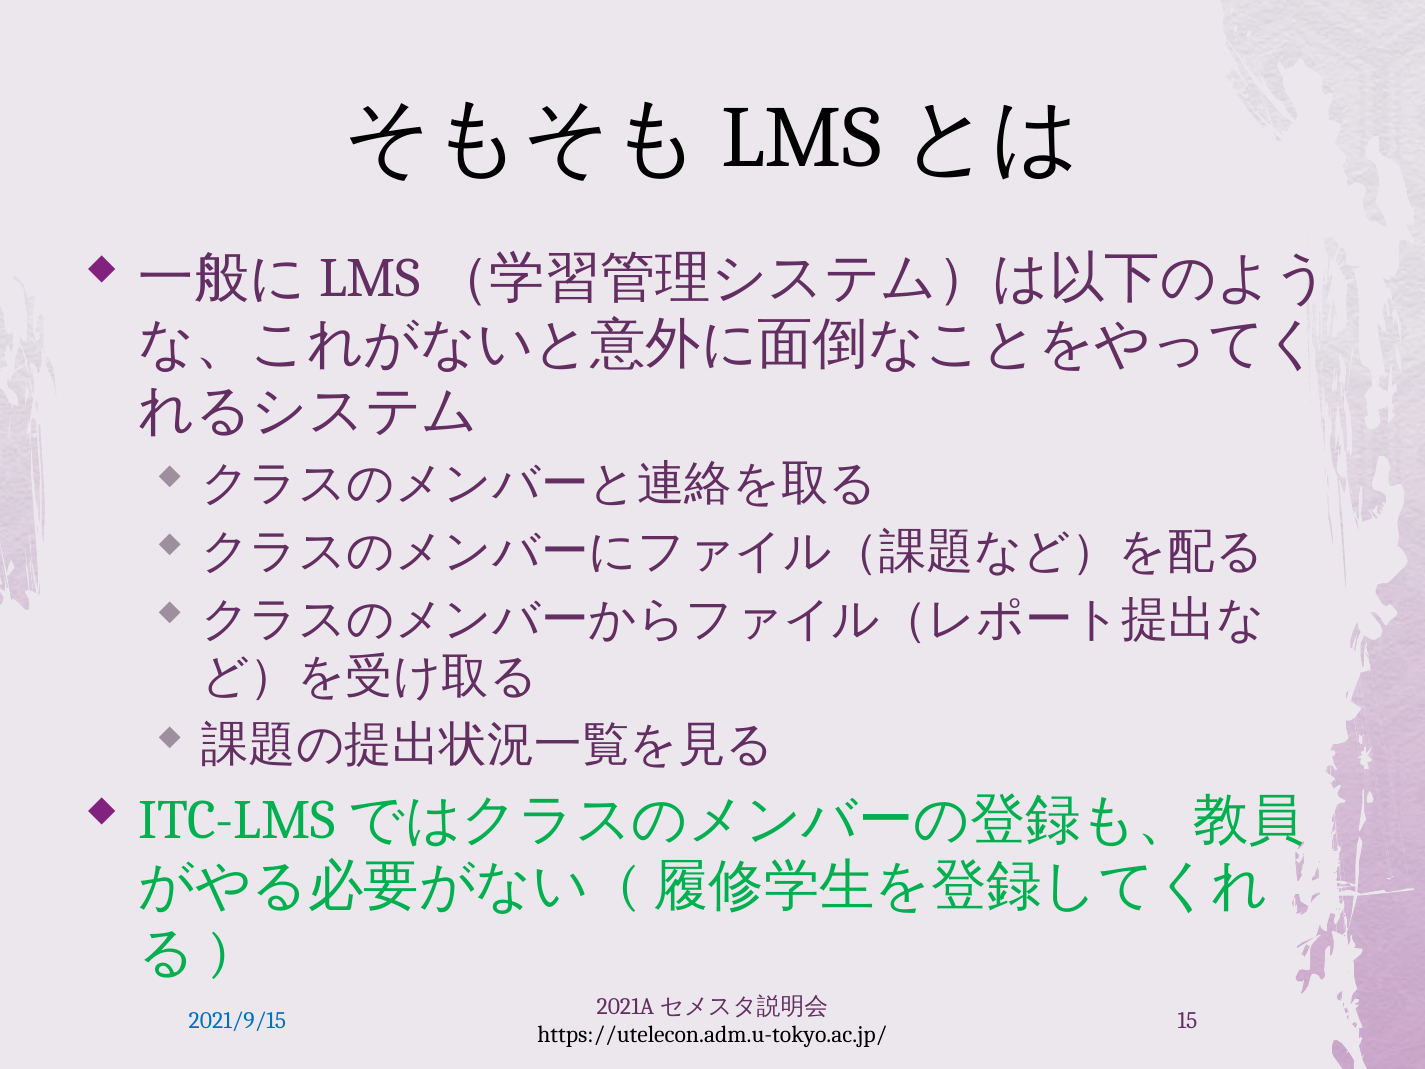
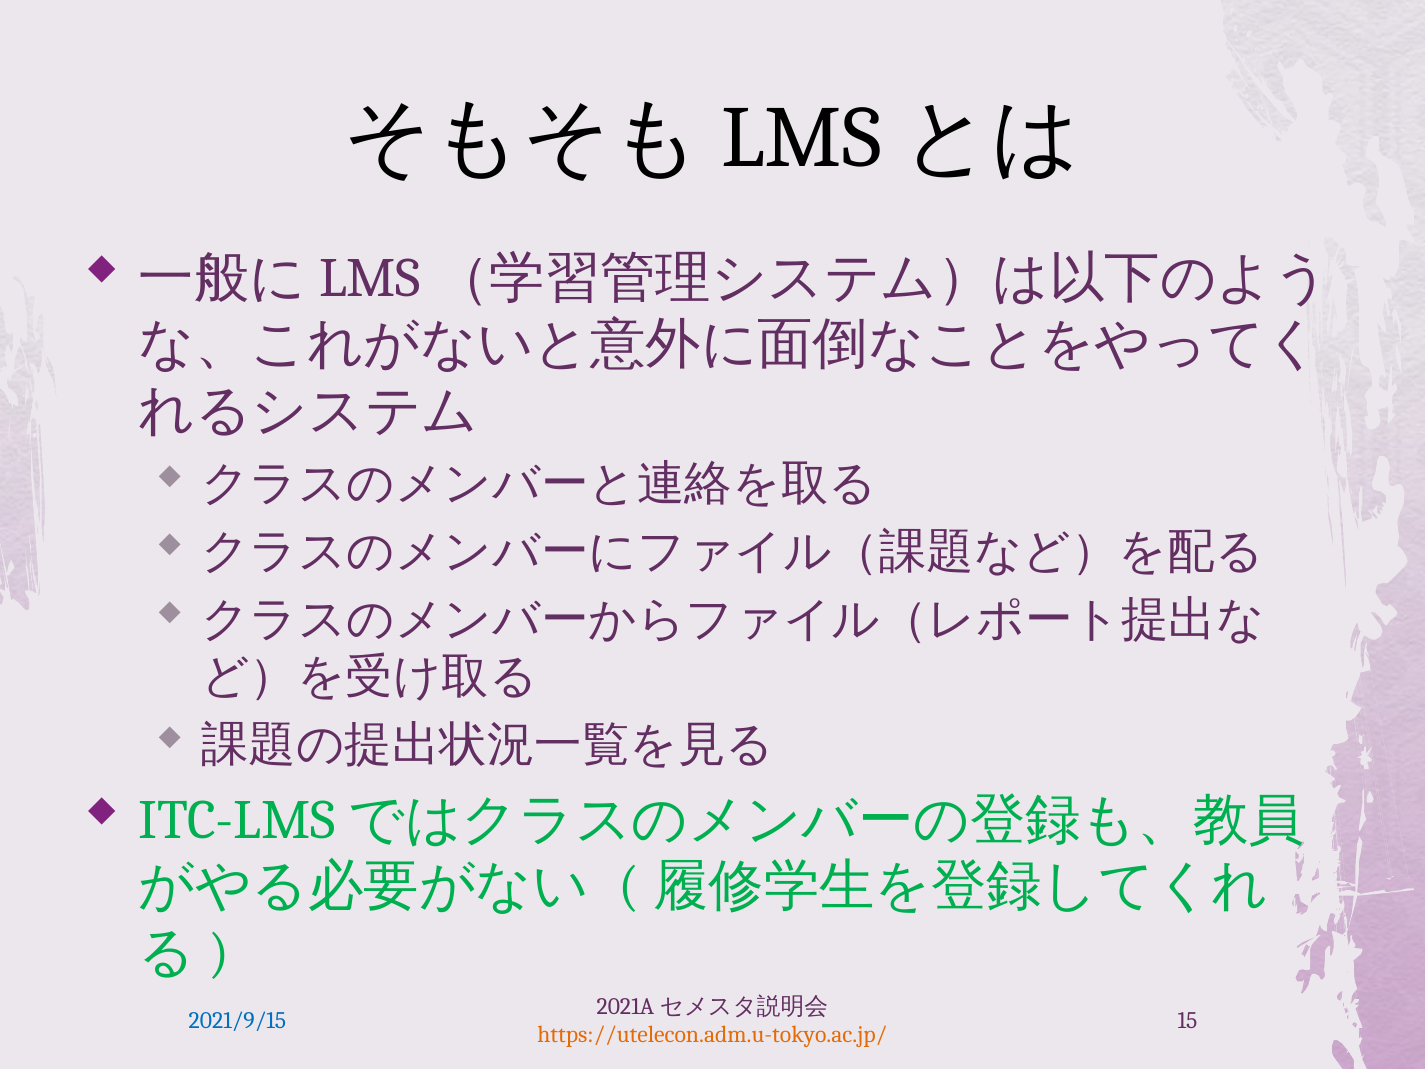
https://utelecon.adm.u-tokyo.ac.jp/ colour: black -> orange
